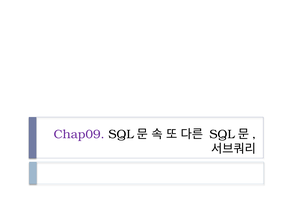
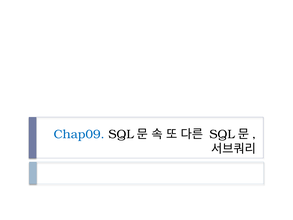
Chap09 colour: purple -> blue
